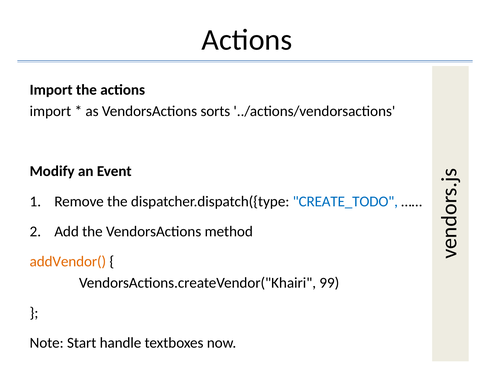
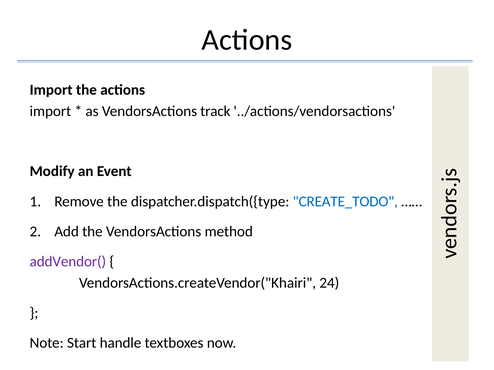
sorts: sorts -> track
addVendor( colour: orange -> purple
99: 99 -> 24
